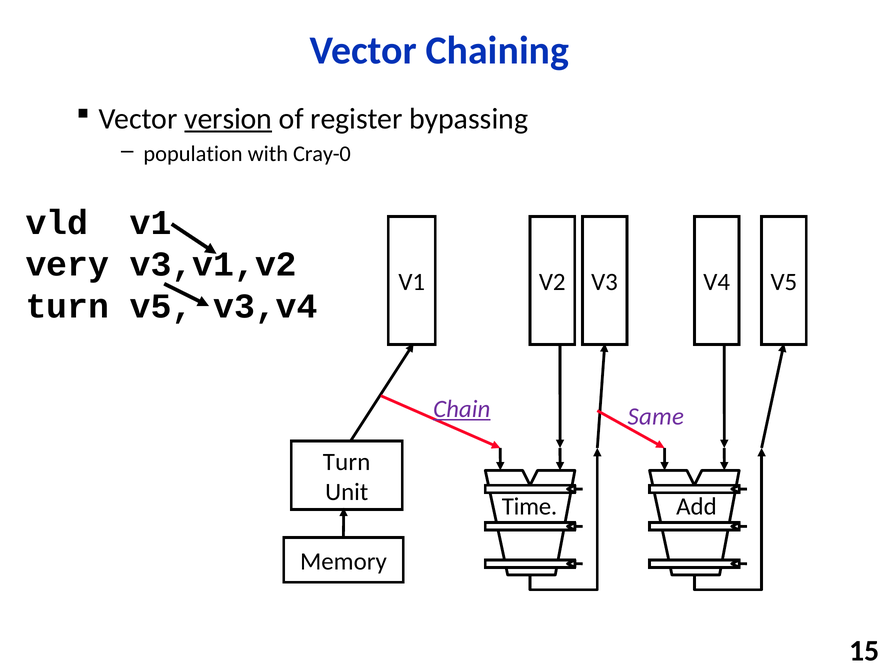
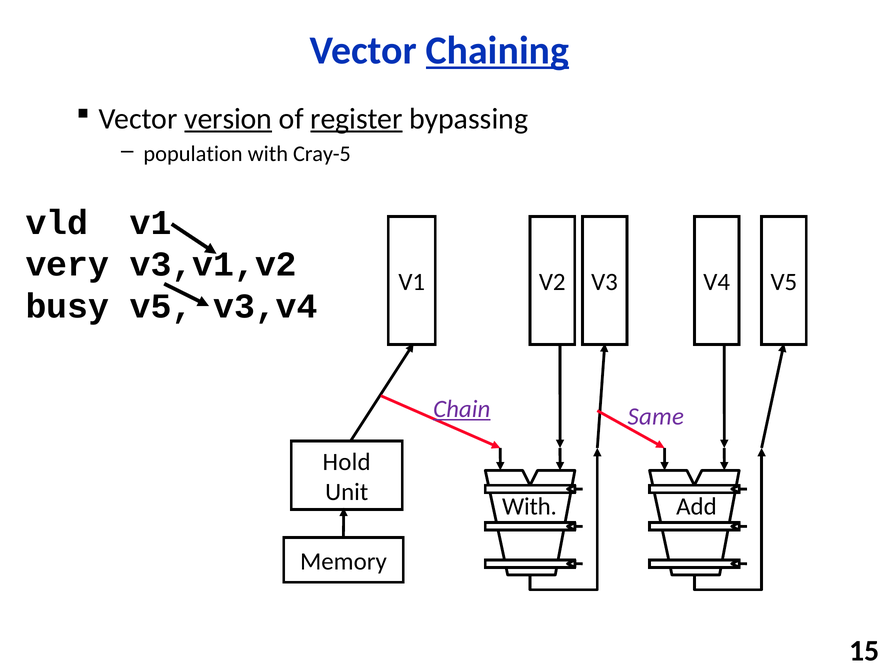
Chaining underline: none -> present
register underline: none -> present
Cray-0: Cray-0 -> Cray-5
turn at (67, 306): turn -> busy
Turn at (347, 462): Turn -> Hold
Time at (530, 507): Time -> With
